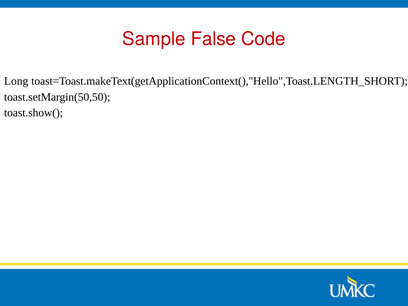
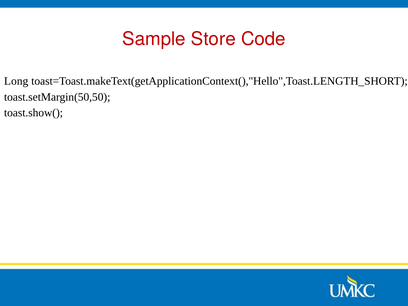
False: False -> Store
